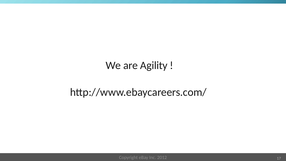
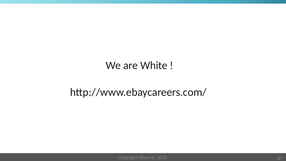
Agility: Agility -> White
